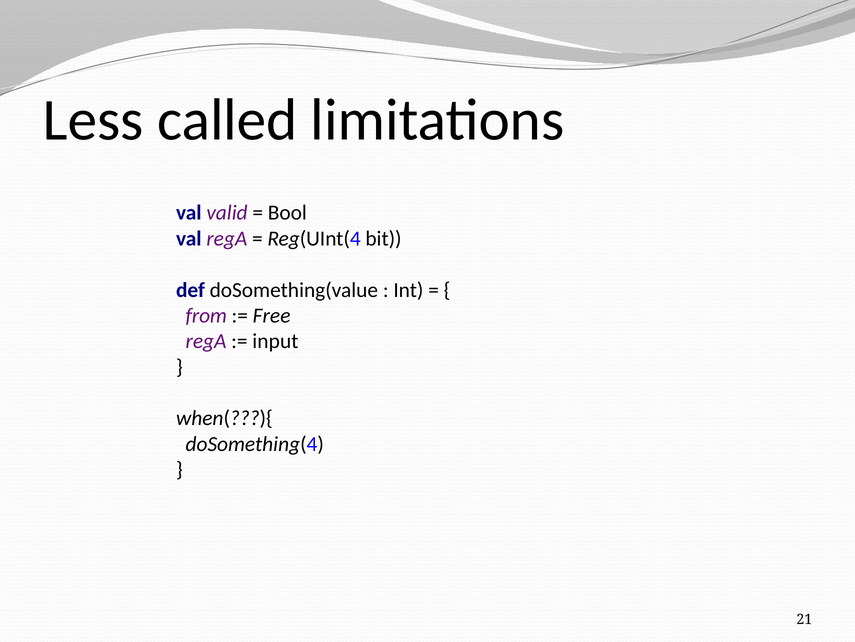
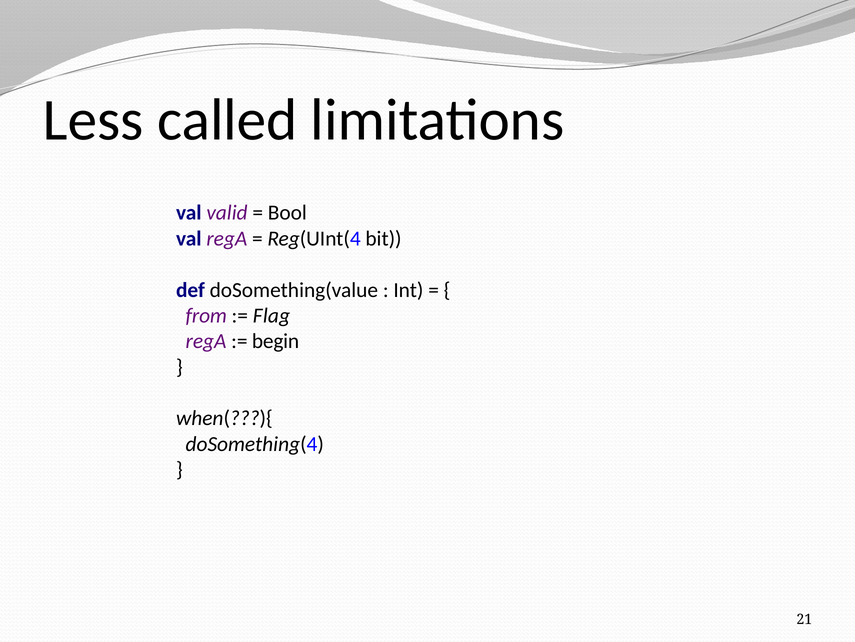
Free: Free -> Flag
input: input -> begin
